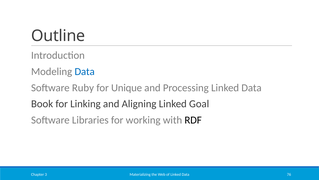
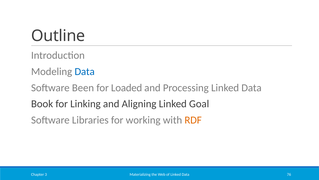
Ruby: Ruby -> Been
Unique: Unique -> Loaded
RDF colour: black -> orange
